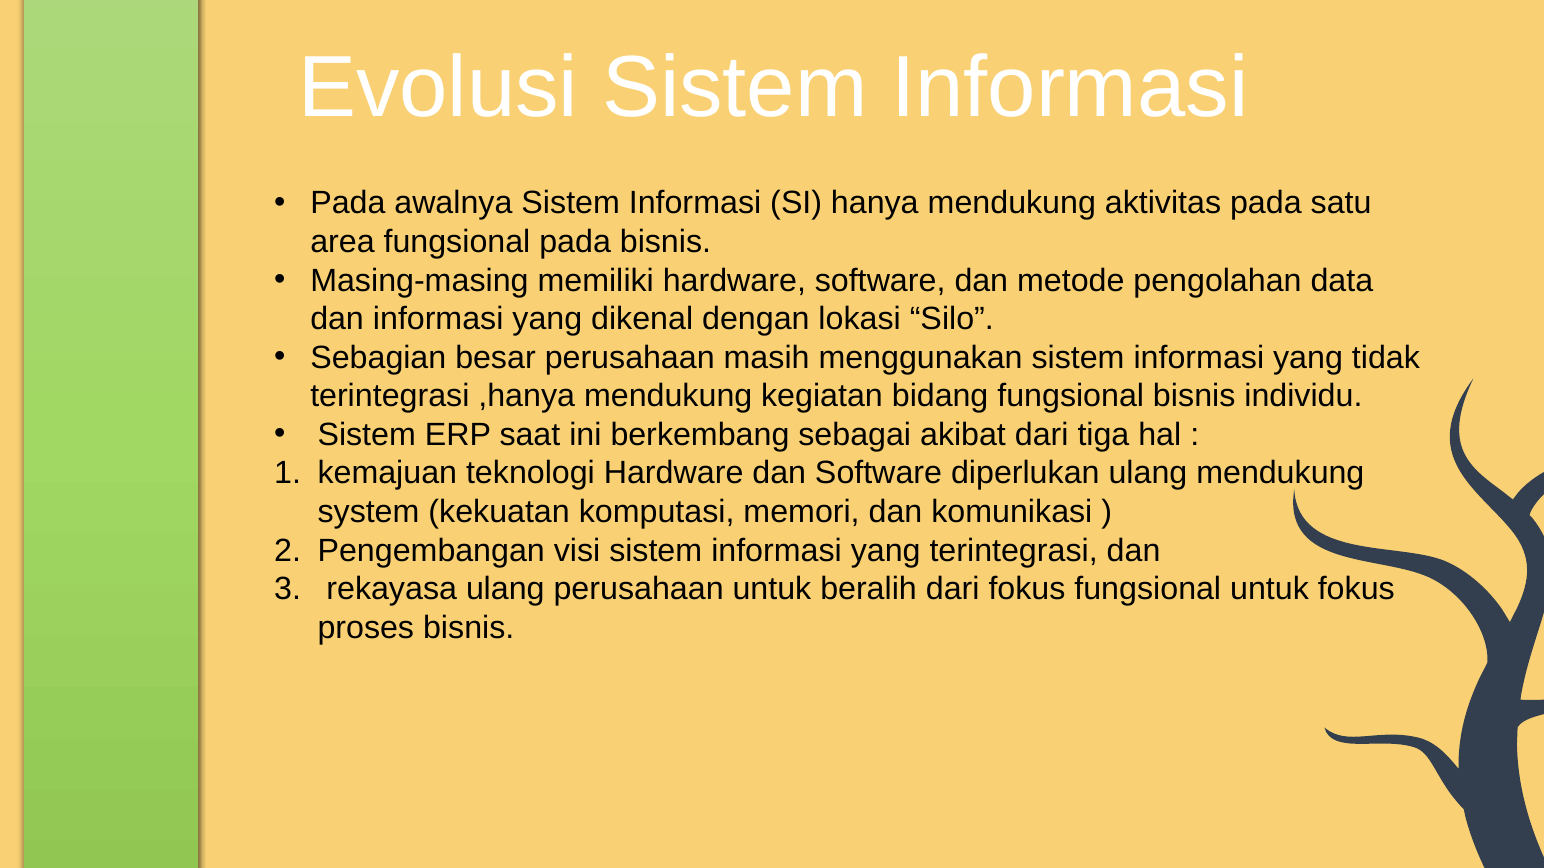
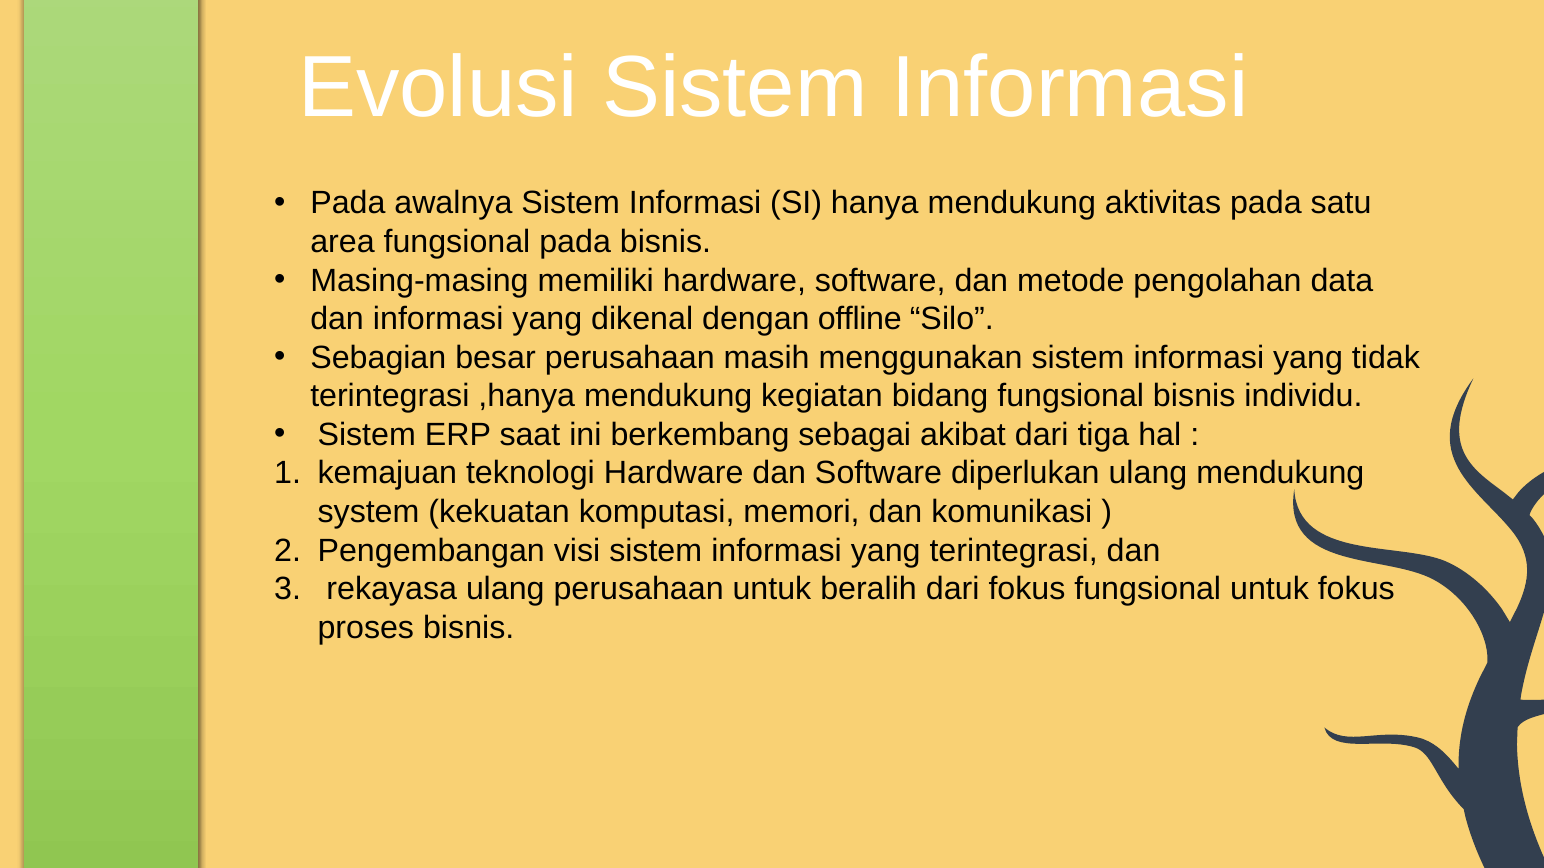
lokasi: lokasi -> offline
